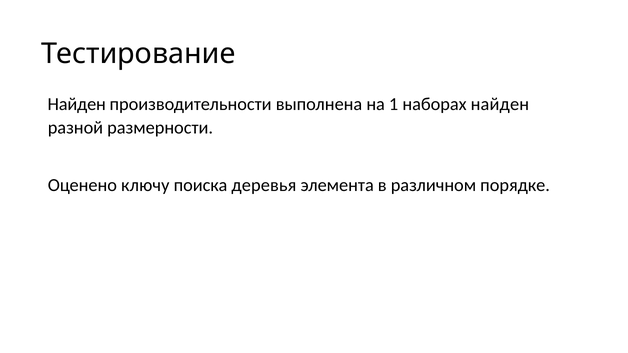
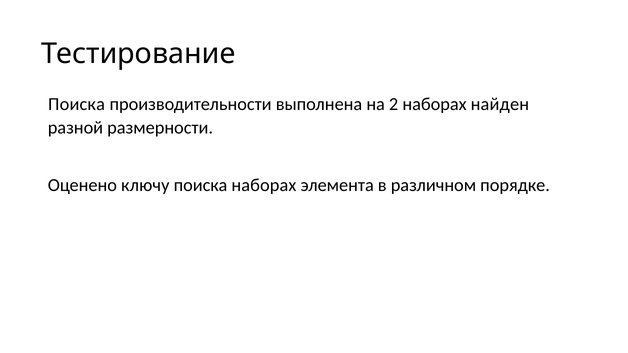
Найден at (77, 104): Найден -> Поиска
1: 1 -> 2
поиска деревья: деревья -> наборах
